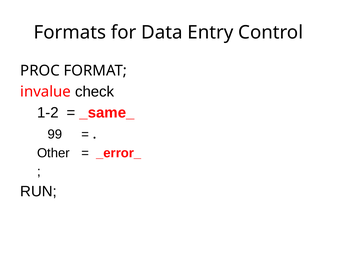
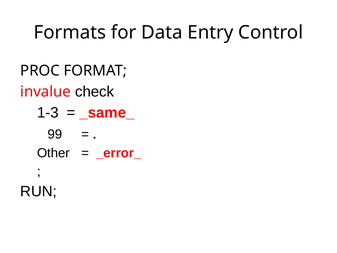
1-2: 1-2 -> 1-3
